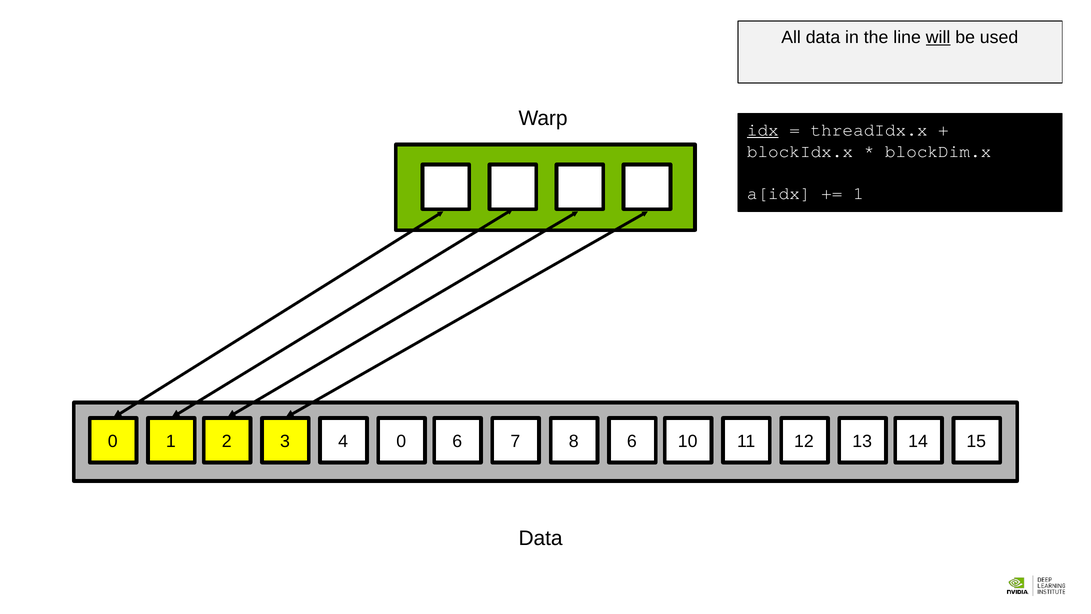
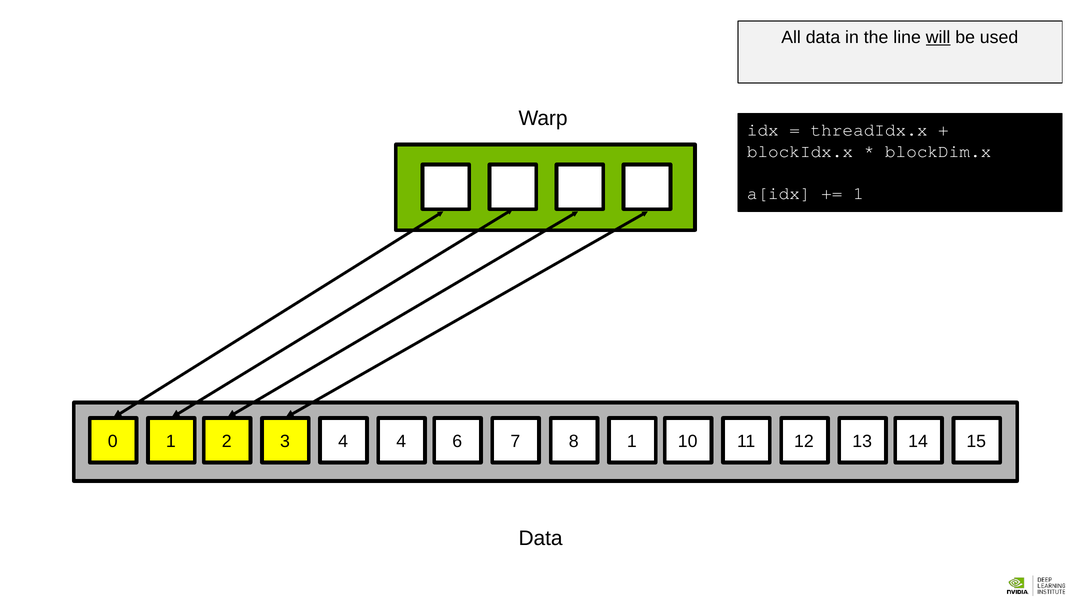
idx underline: present -> none
4 0: 0 -> 4
8 6: 6 -> 1
